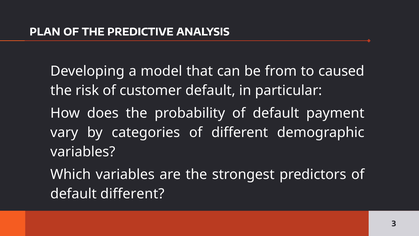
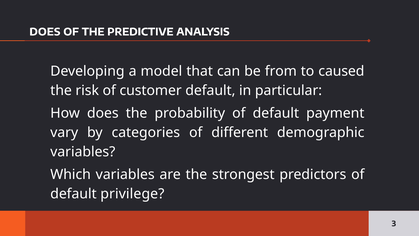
PLAN at (45, 32): PLAN -> DOES
default different: different -> privilege
